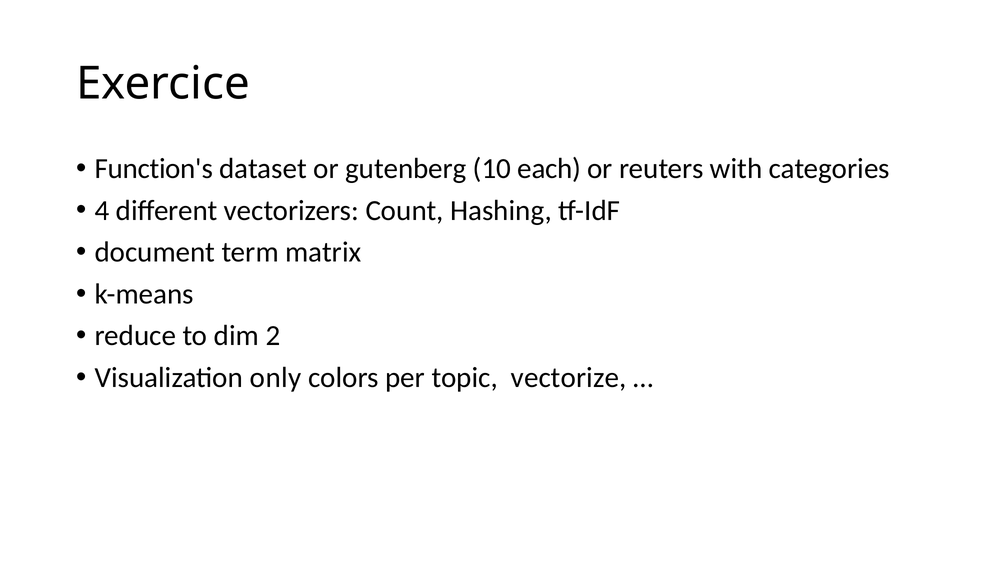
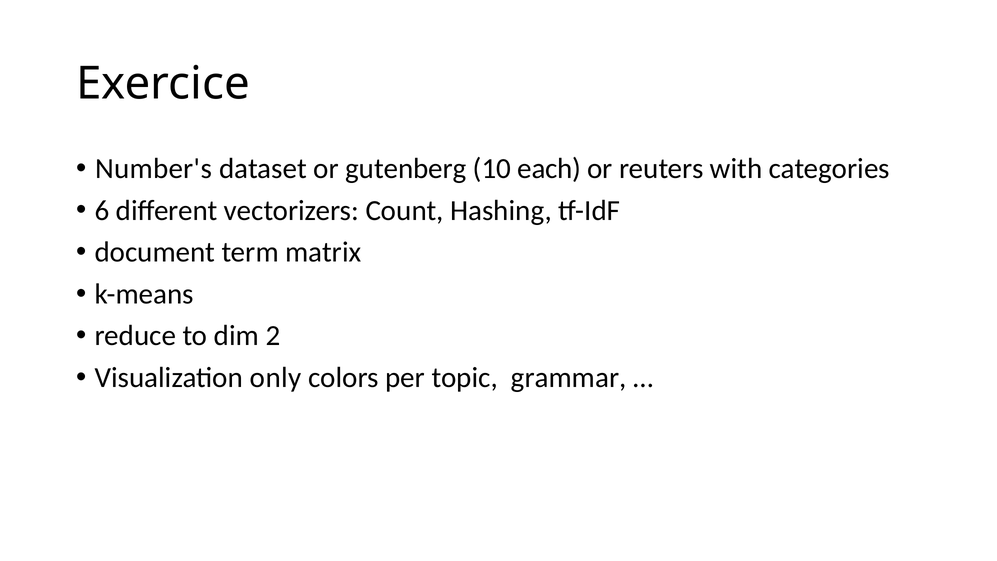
Function's: Function's -> Number's
4: 4 -> 6
vectorize: vectorize -> grammar
